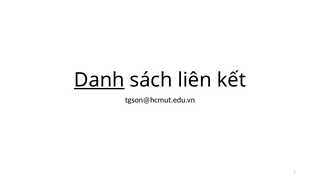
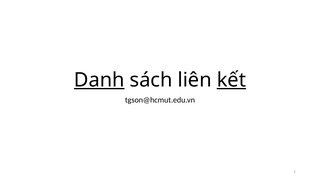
kết underline: none -> present
